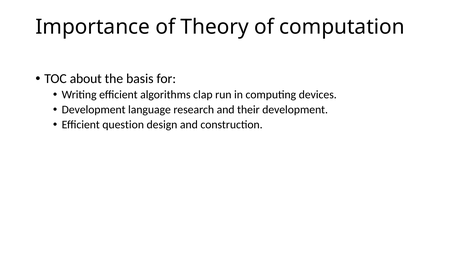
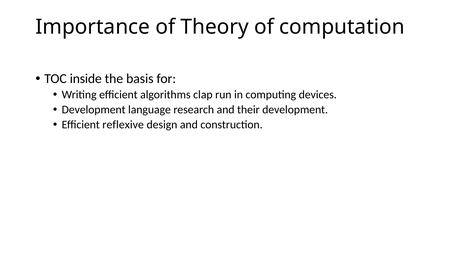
about: about -> inside
question: question -> reflexive
